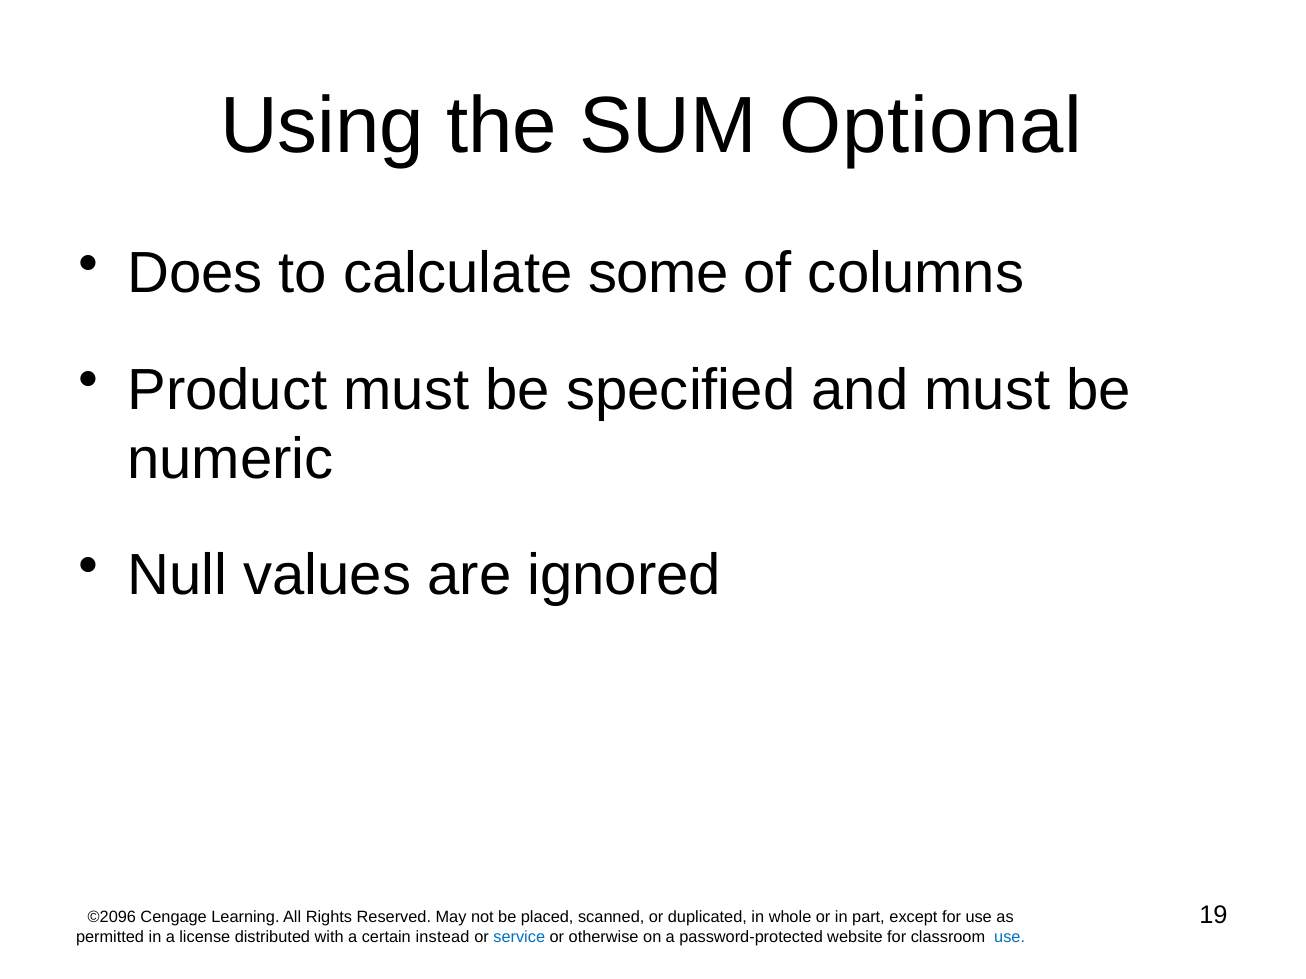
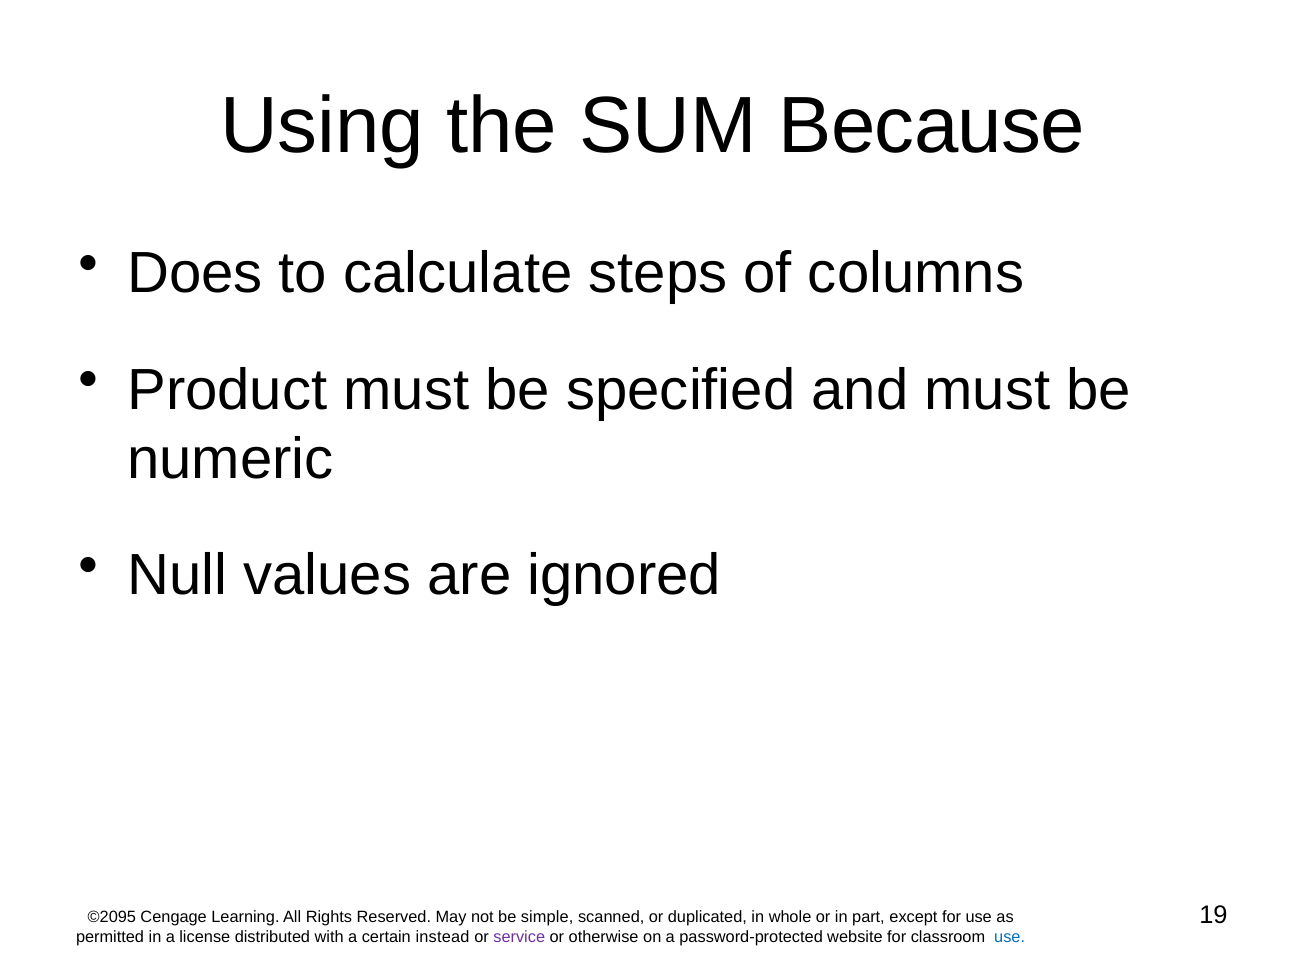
Optional: Optional -> Because
some: some -> steps
©2096: ©2096 -> ©2095
placed: placed -> simple
service colour: blue -> purple
